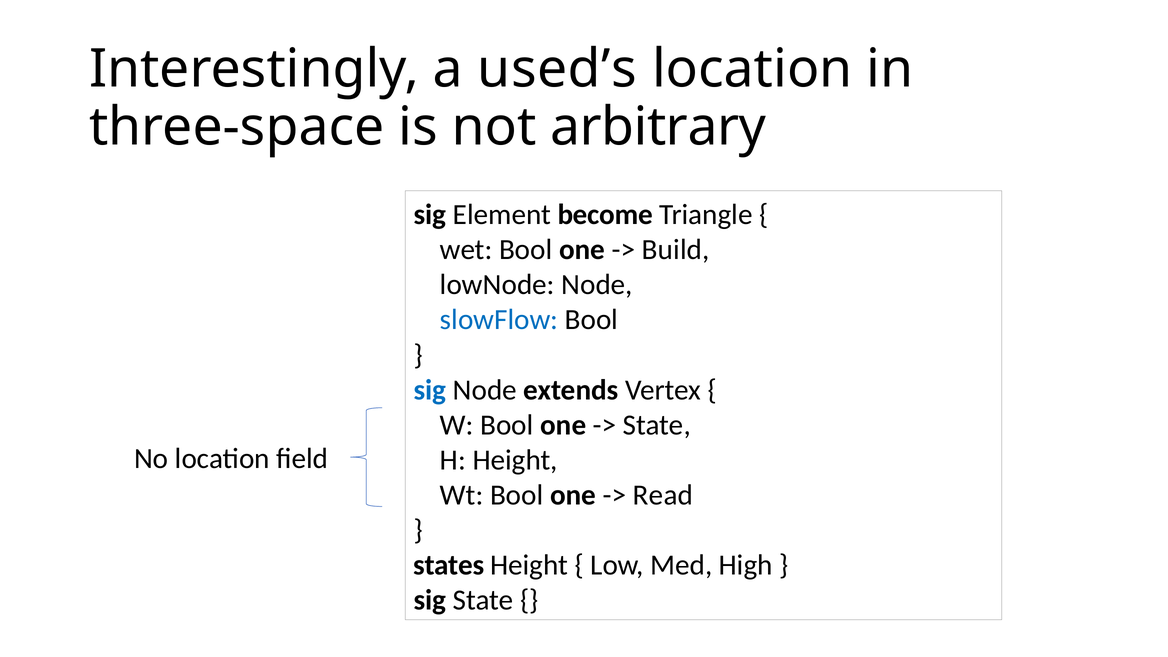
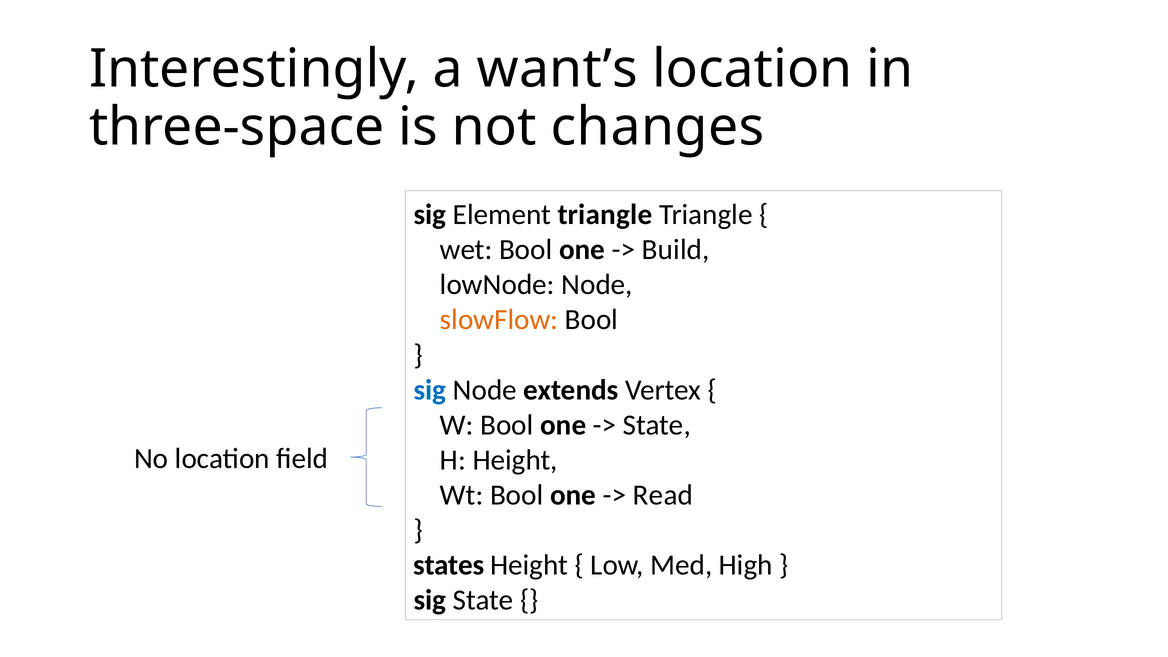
used’s: used’s -> want’s
arbitrary: arbitrary -> changes
Element become: become -> triangle
slowFlow colour: blue -> orange
